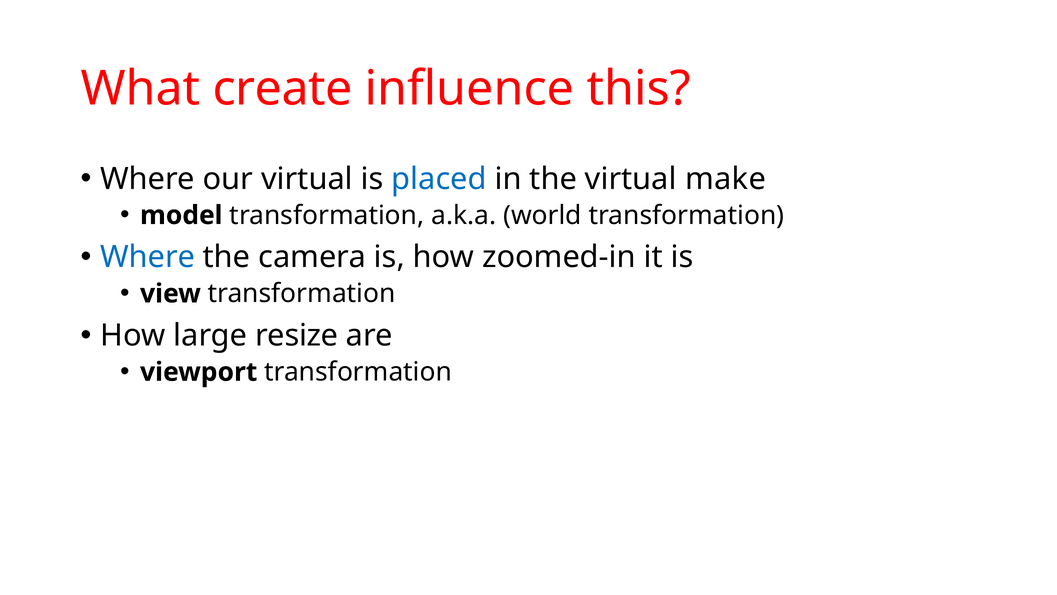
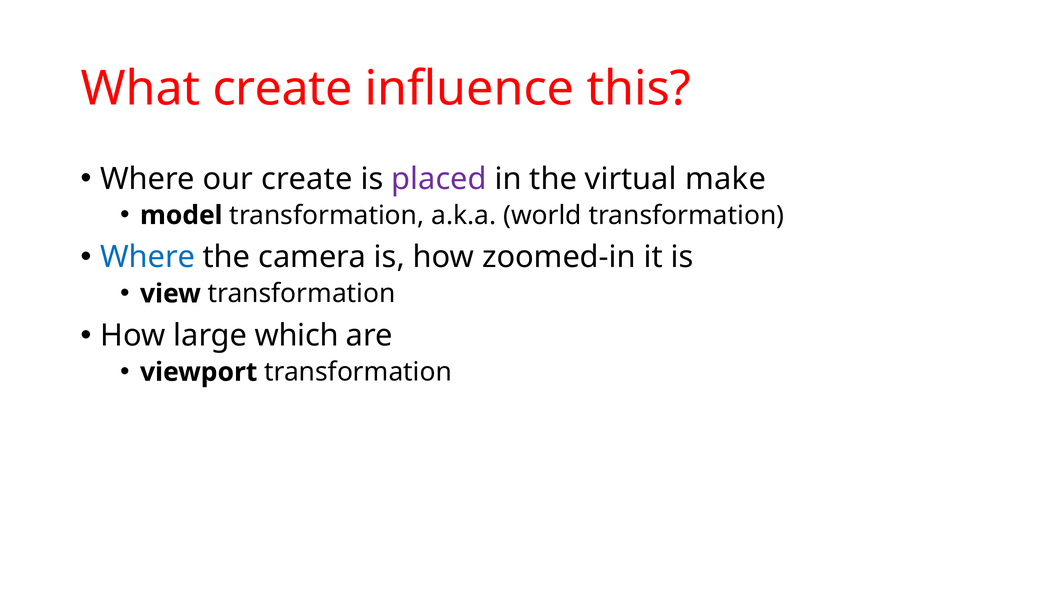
our virtual: virtual -> create
placed colour: blue -> purple
resize: resize -> which
